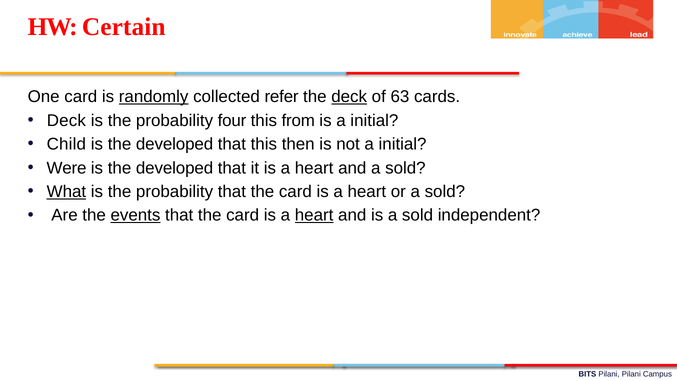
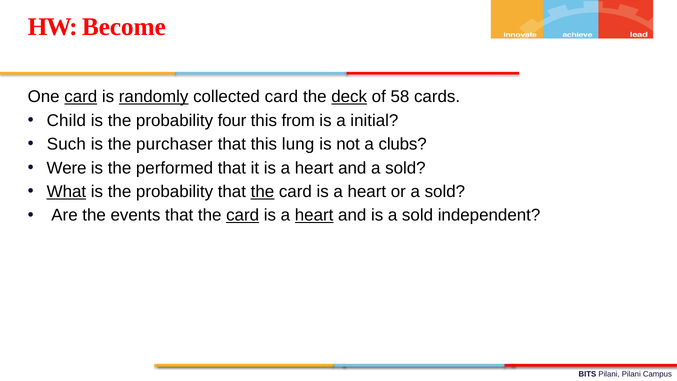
Certain: Certain -> Become
card at (81, 97) underline: none -> present
collected refer: refer -> card
63: 63 -> 58
Deck at (66, 121): Deck -> Child
Child: Child -> Such
developed at (175, 144): developed -> purchaser
then: then -> lung
not a initial: initial -> clubs
developed at (175, 168): developed -> performed
the at (262, 192) underline: none -> present
events underline: present -> none
card at (243, 215) underline: none -> present
